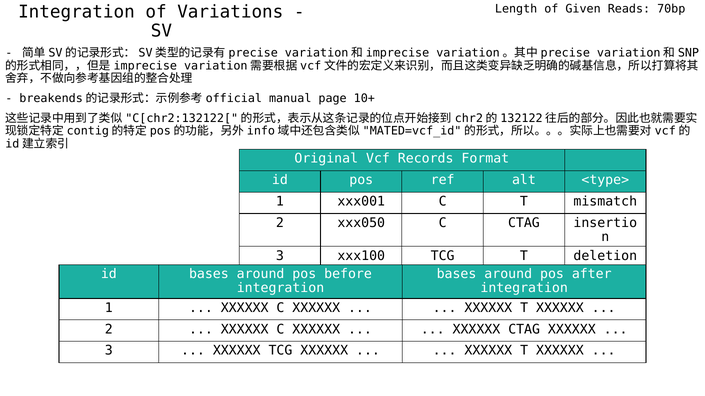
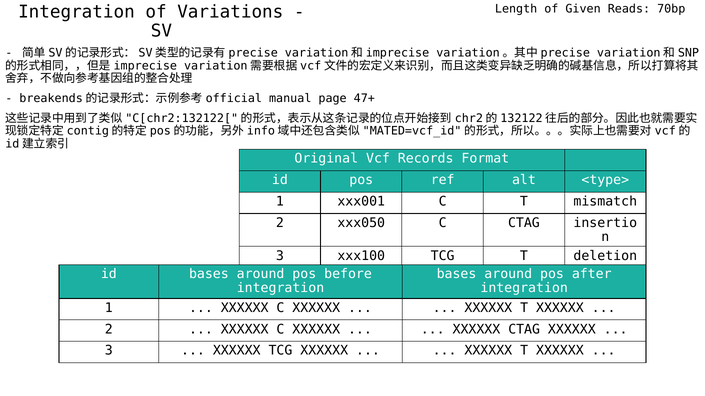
10+: 10+ -> 47+
